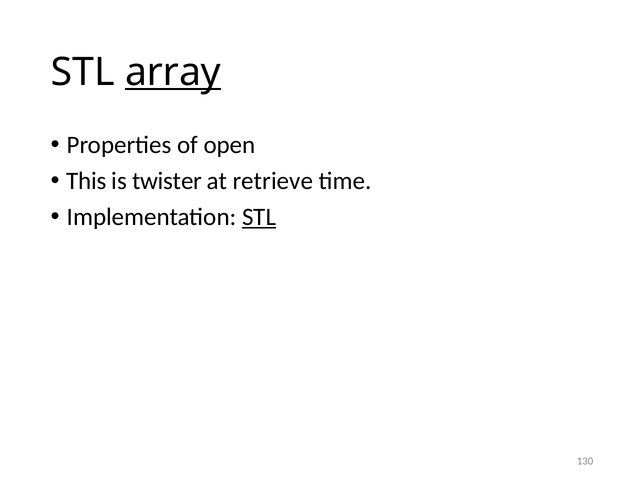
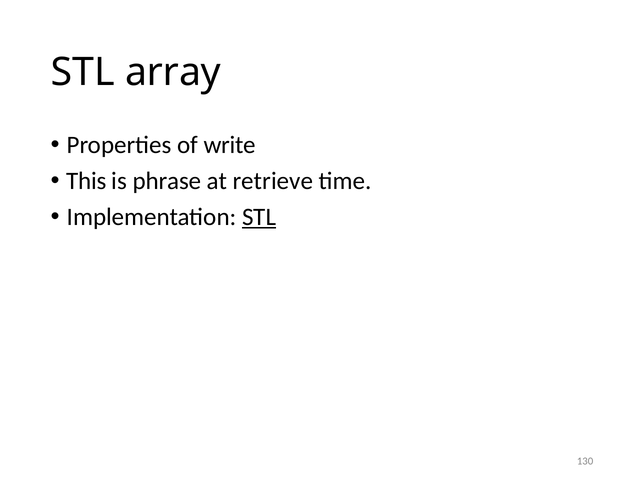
array underline: present -> none
open: open -> write
twister: twister -> phrase
